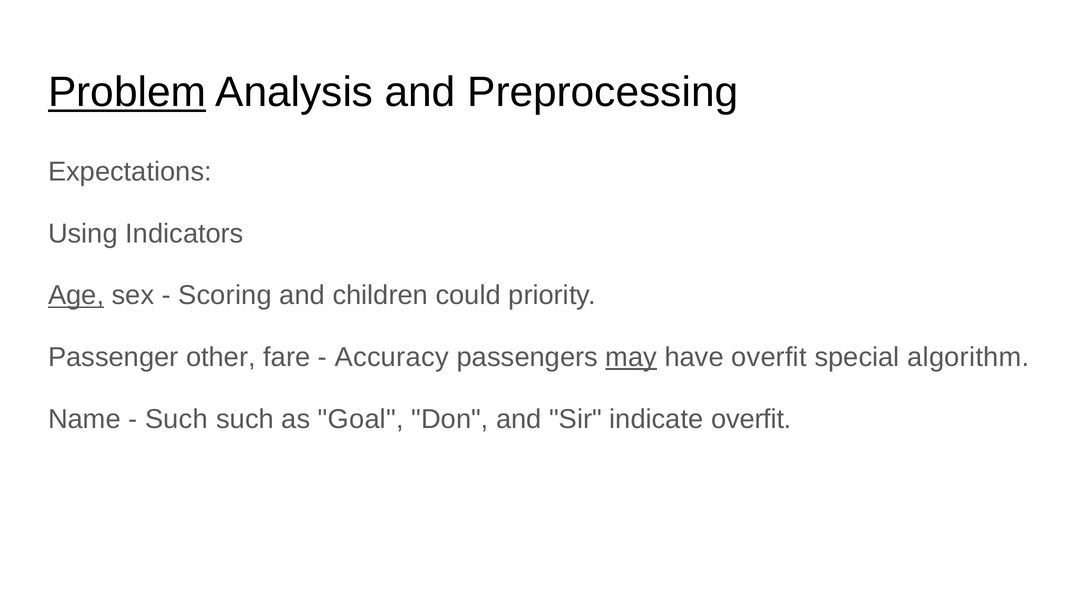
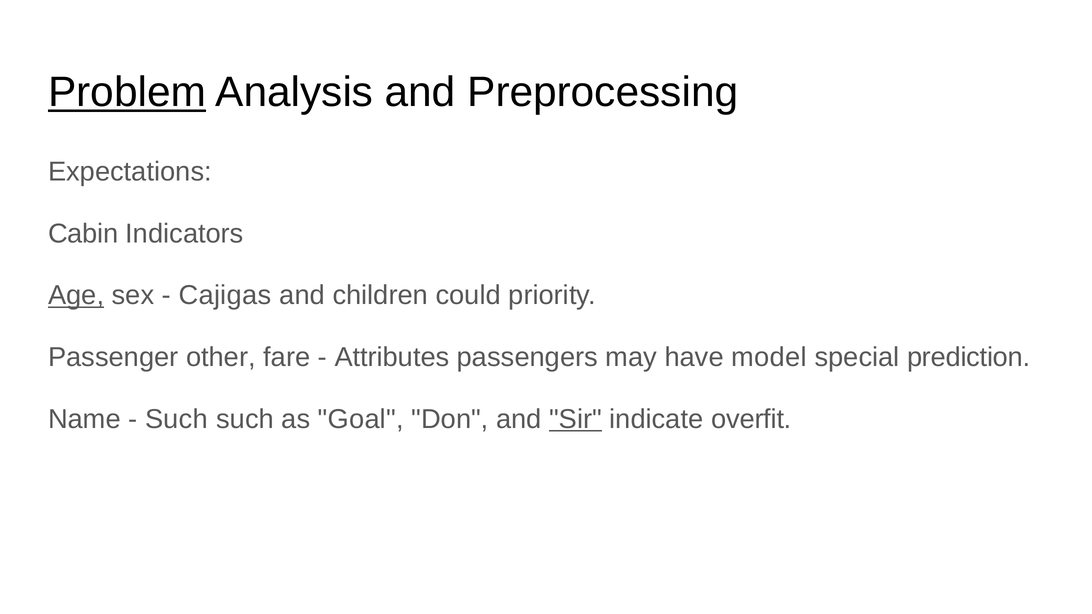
Using: Using -> Cabin
Scoring: Scoring -> Cajigas
Accuracy: Accuracy -> Attributes
may underline: present -> none
have overfit: overfit -> model
algorithm: algorithm -> prediction
Sir underline: none -> present
